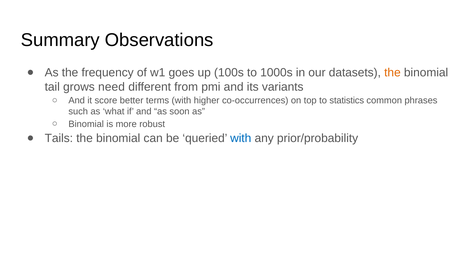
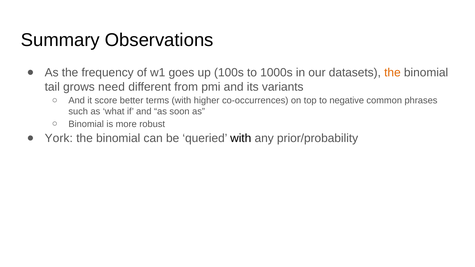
statistics: statistics -> negative
Tails: Tails -> York
with at (241, 138) colour: blue -> black
